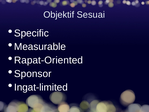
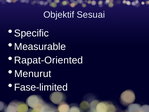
Sponsor: Sponsor -> Menurut
Ingat-limited: Ingat-limited -> Fase-limited
